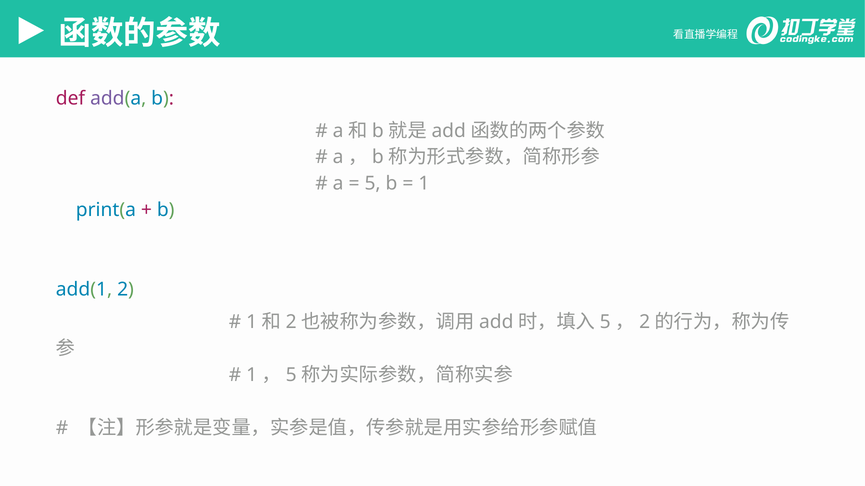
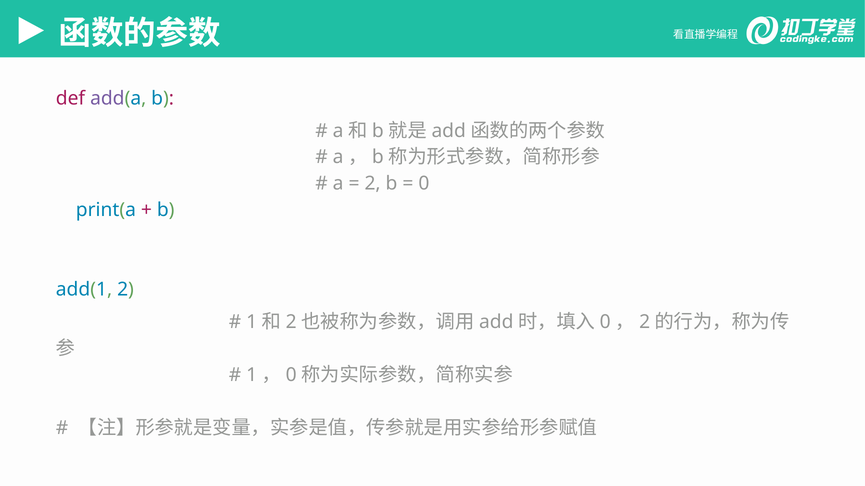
5 at (373, 184): 5 -> 2
1 at (424, 184): 1 -> 0
5 at (605, 323): 5 -> 0
5 at (291, 376): 5 -> 0
